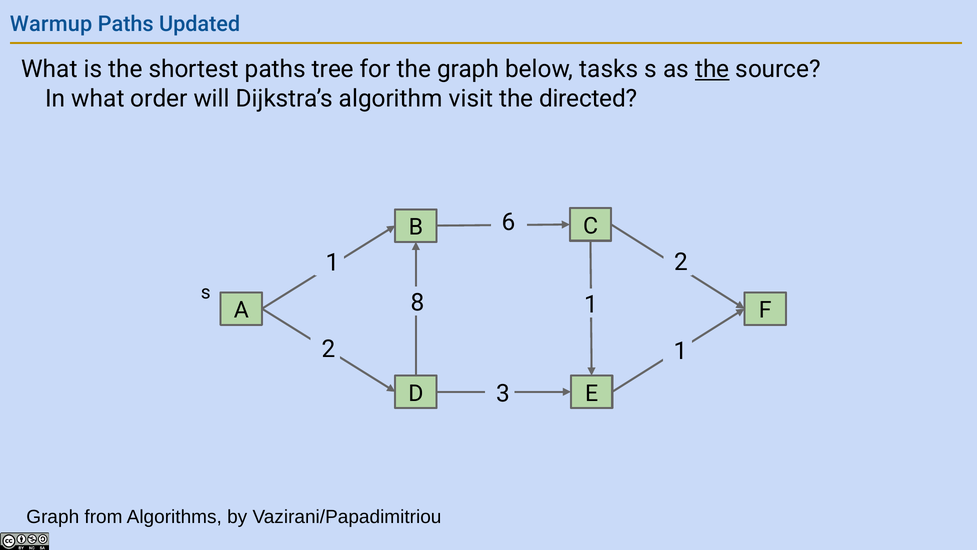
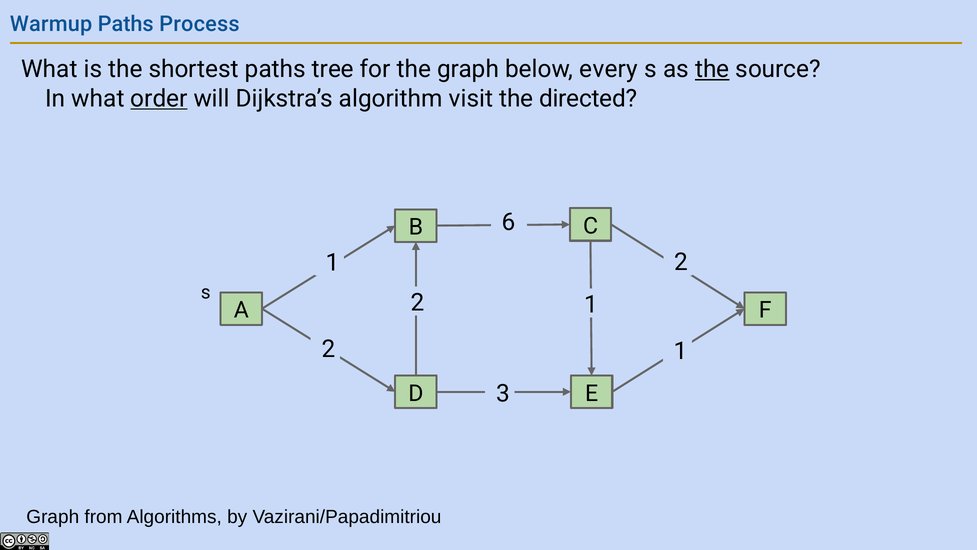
Updated: Updated -> Process
tasks: tasks -> every
order underline: none -> present
s 8: 8 -> 2
